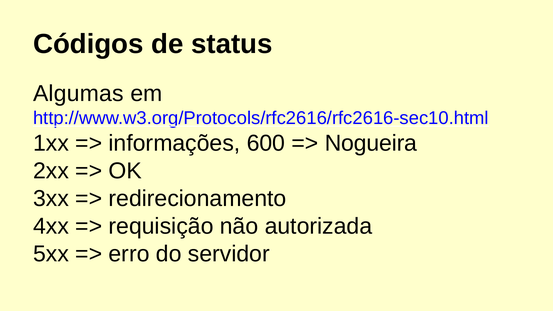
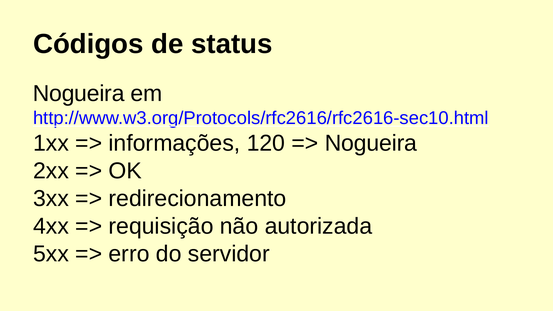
Algumas at (78, 94): Algumas -> Nogueira
600: 600 -> 120
